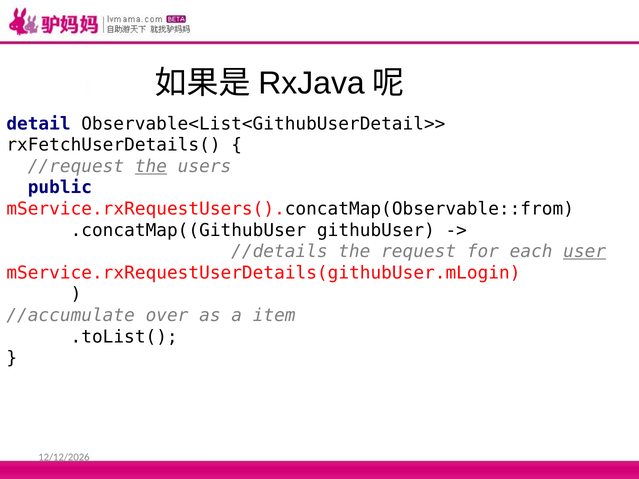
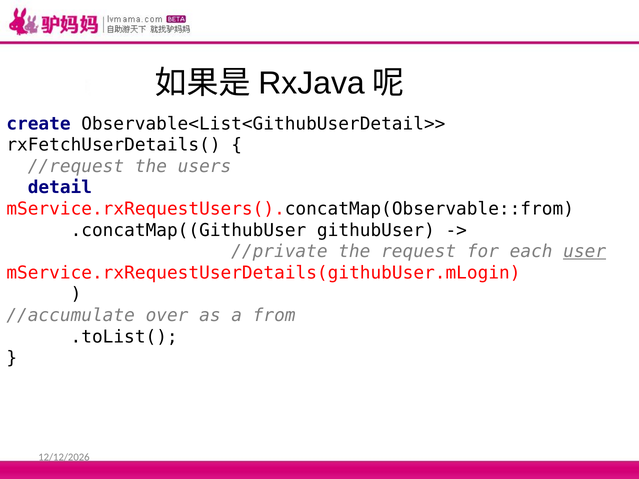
detail: detail -> create
the at (151, 166) underline: present -> none
public: public -> detail
//details: //details -> //private
item: item -> from
